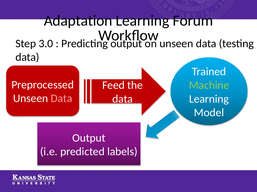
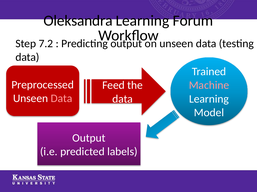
Adaptation: Adaptation -> Oleksandra
3.0: 3.0 -> 7.2
Machine colour: light green -> pink
